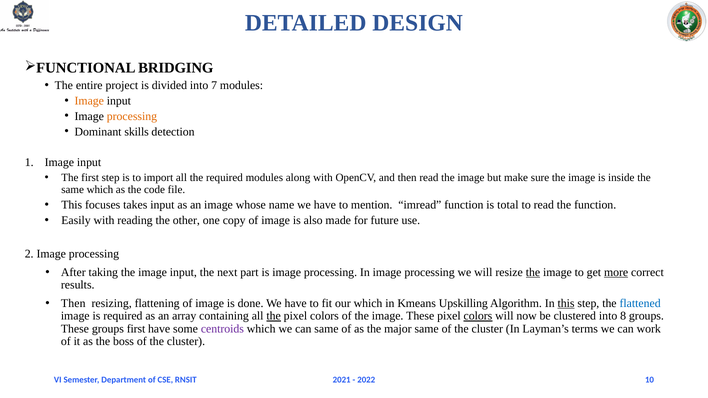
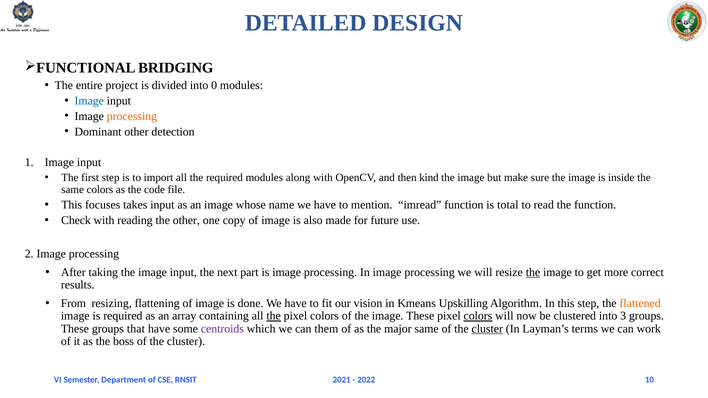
7: 7 -> 0
Image at (89, 101) colour: orange -> blue
Dominant skills: skills -> other
then read: read -> kind
same which: which -> colors
Easily: Easily -> Check
more underline: present -> none
Then at (73, 303): Then -> From
our which: which -> vision
this at (566, 303) underline: present -> none
flattened colour: blue -> orange
8: 8 -> 3
groups first: first -> that
can same: same -> them
cluster at (487, 329) underline: none -> present
